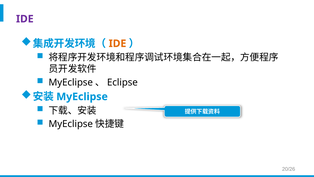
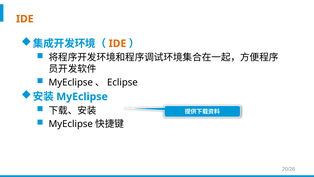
IDE at (25, 19) colour: purple -> orange
